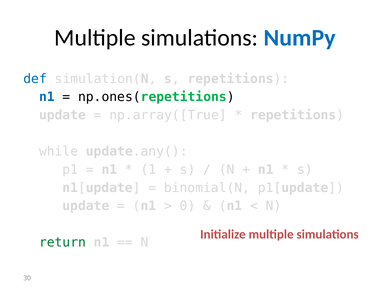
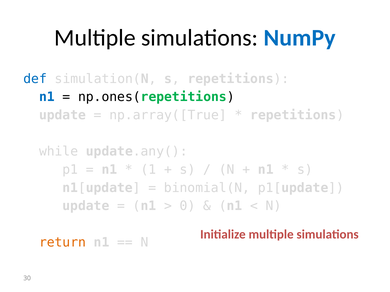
return colour: green -> orange
